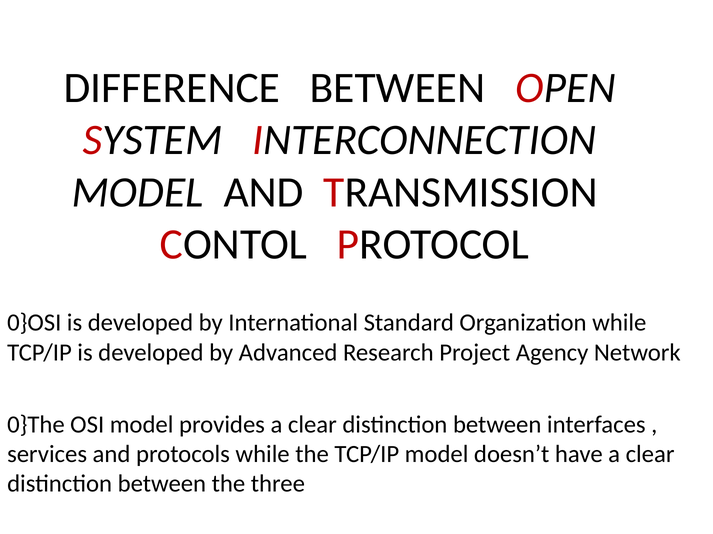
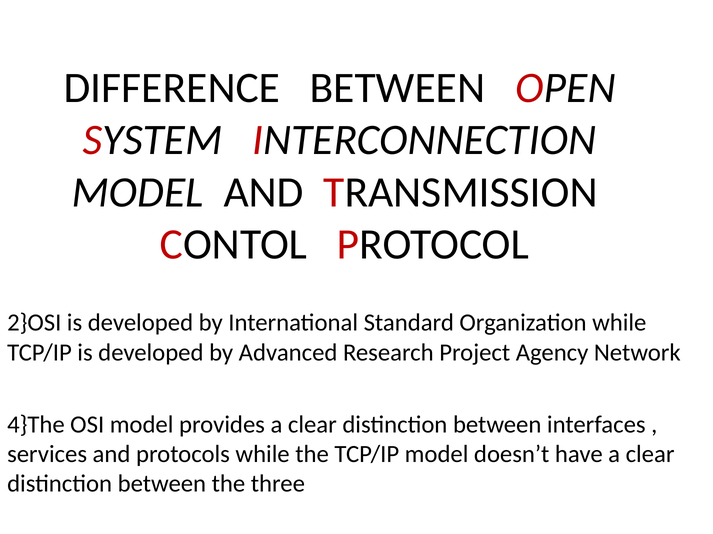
0}OSI: 0}OSI -> 2}OSI
0}The: 0}The -> 4}The
